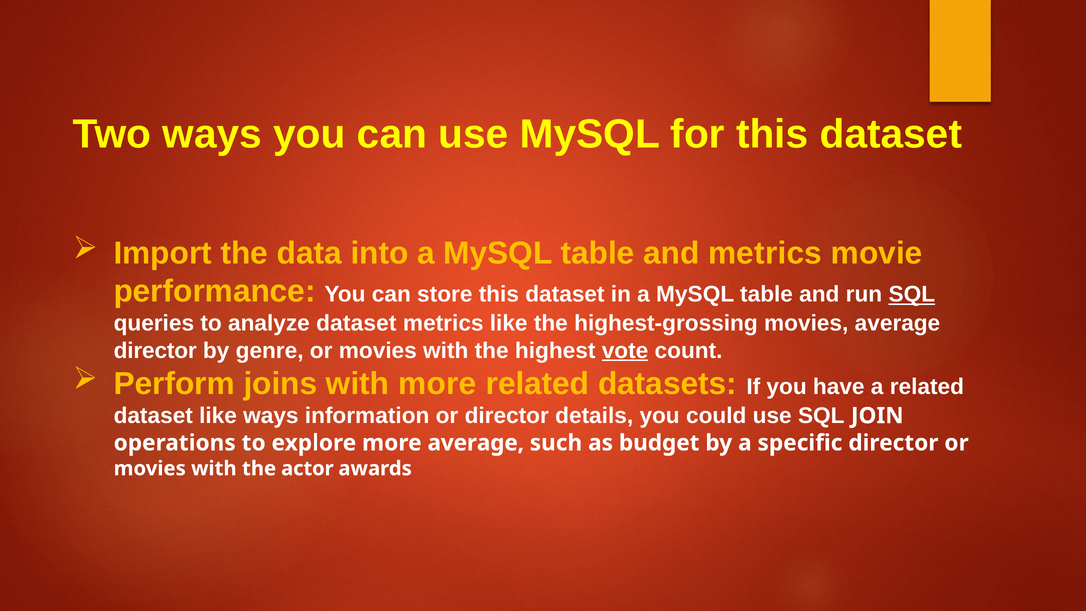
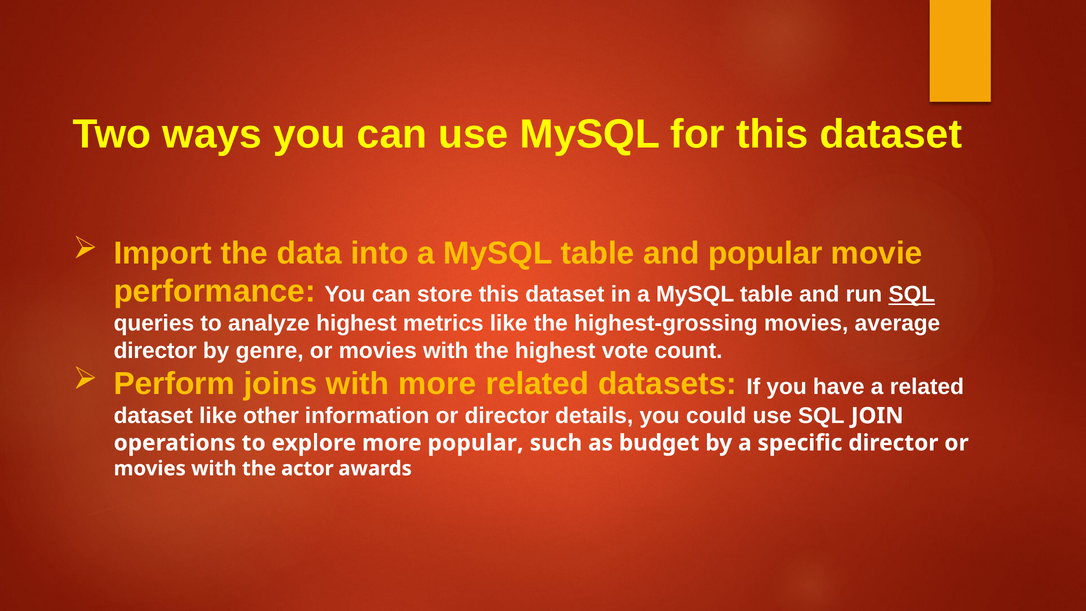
and metrics: metrics -> popular
analyze dataset: dataset -> highest
vote underline: present -> none
like ways: ways -> other
more average: average -> popular
